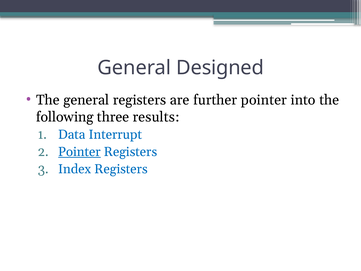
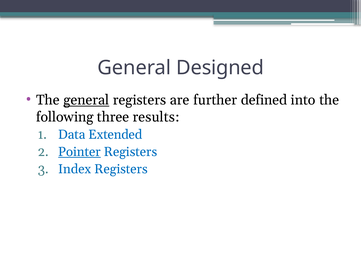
general at (86, 100) underline: none -> present
further pointer: pointer -> defined
Interrupt: Interrupt -> Extended
